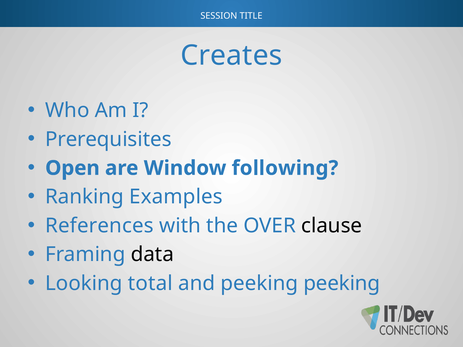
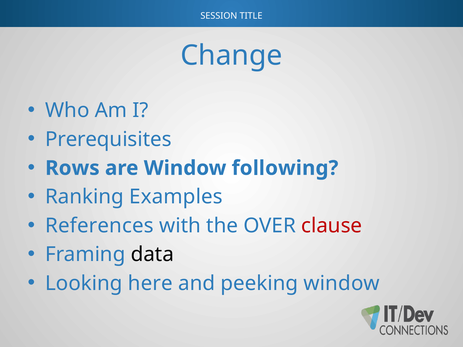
Creates: Creates -> Change
Open: Open -> Rows
clause colour: black -> red
total: total -> here
peeking peeking: peeking -> window
